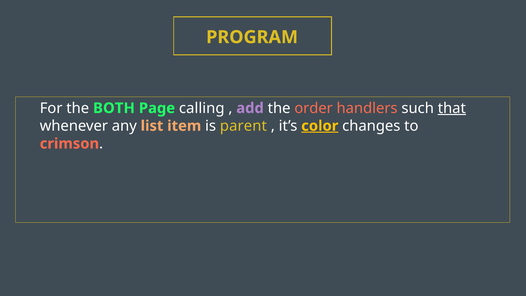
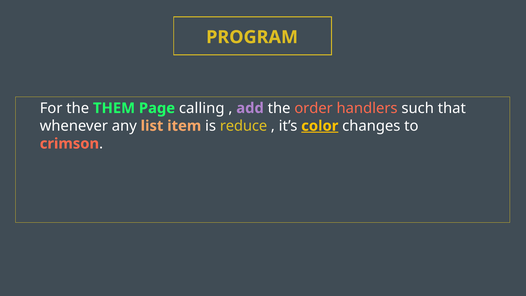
BOTH: BOTH -> THEM
that underline: present -> none
parent: parent -> reduce
